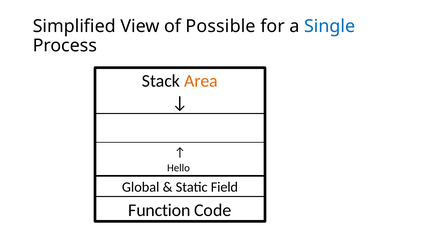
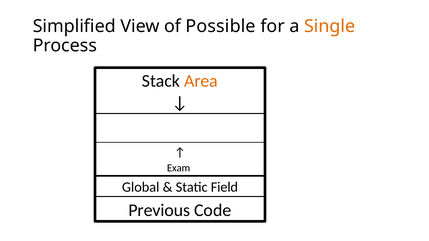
Single colour: blue -> orange
Hello: Hello -> Exam
Function: Function -> Previous
